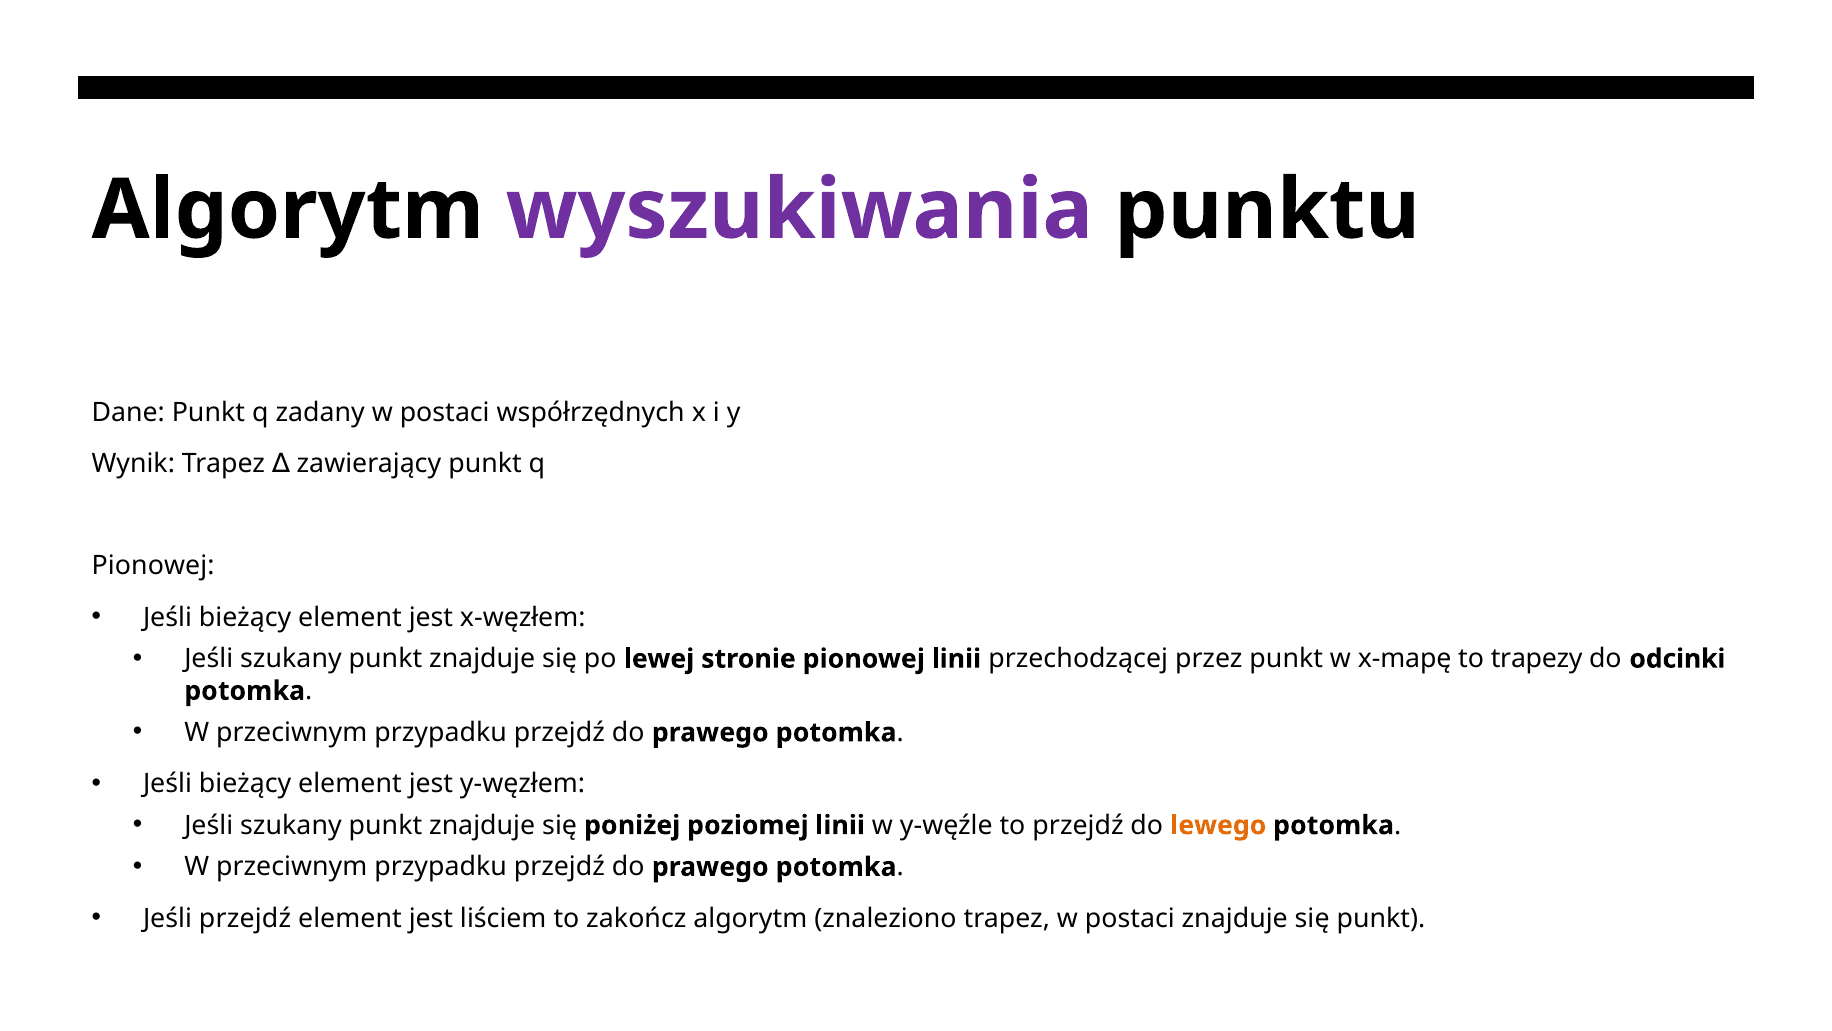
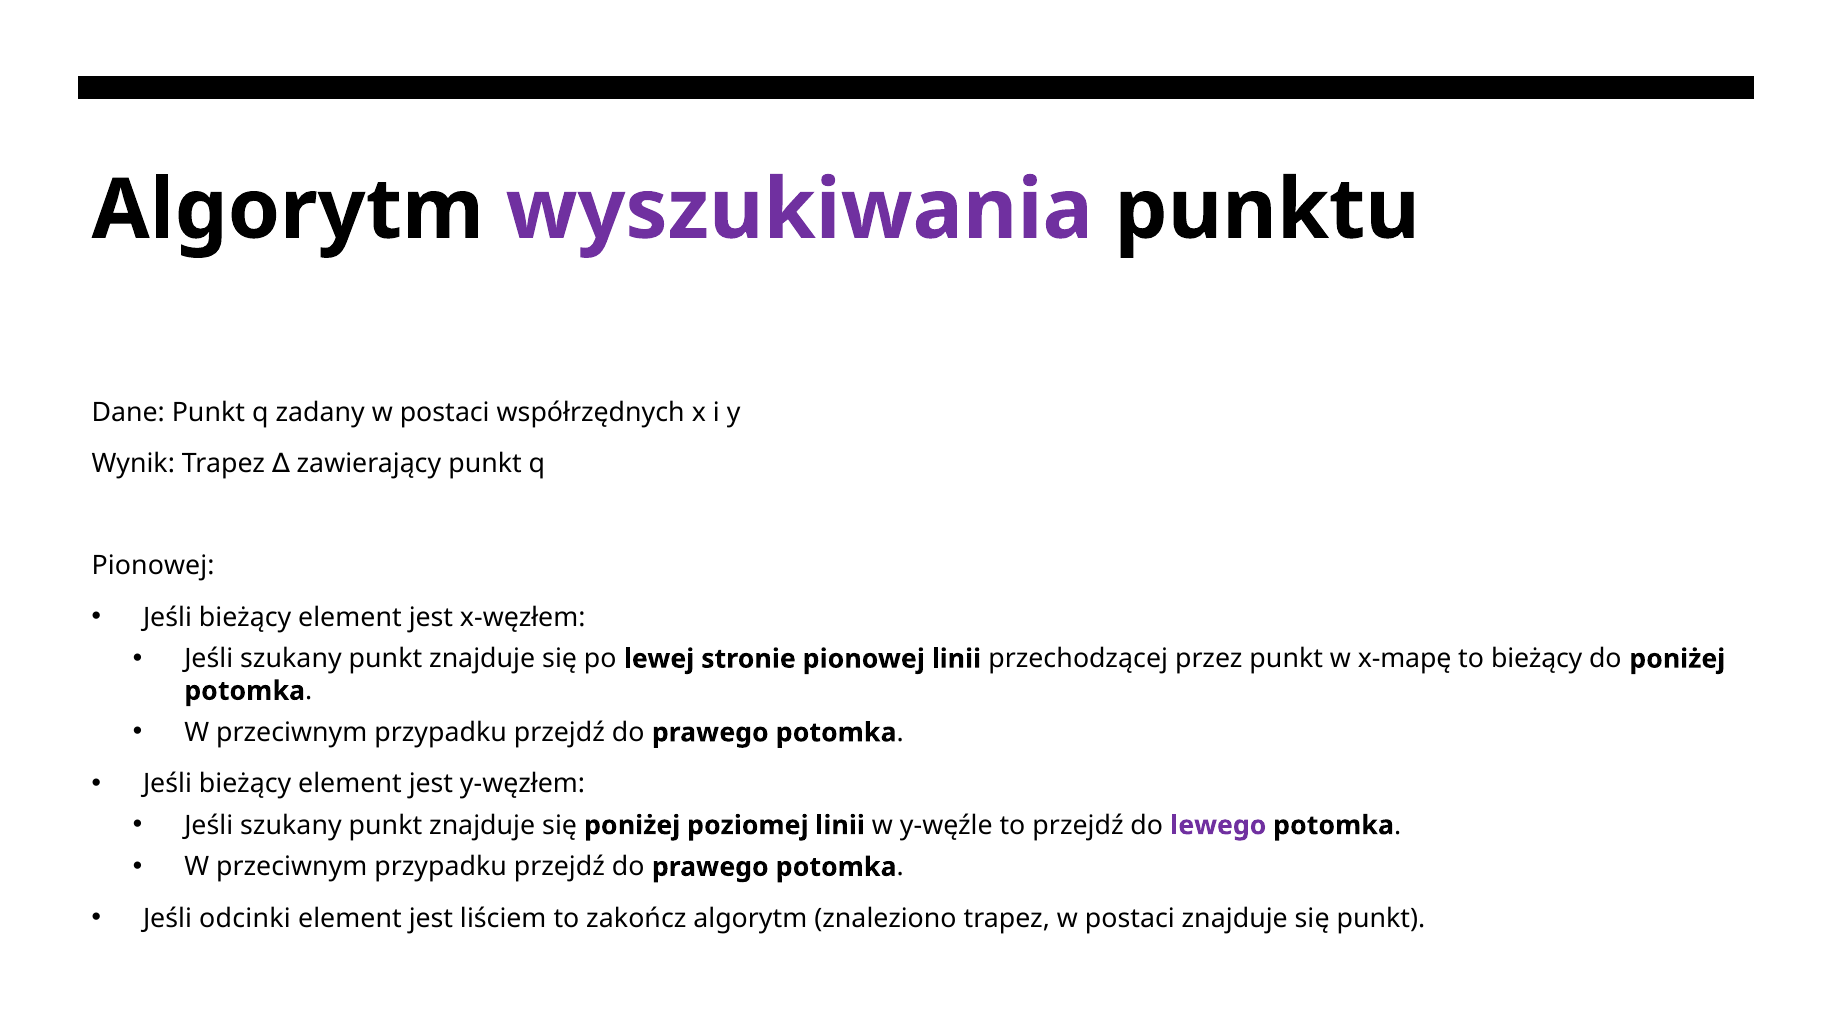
to trapezy: trapezy -> bieżący
do odcinki: odcinki -> poniżej
lewego colour: orange -> purple
Jeśli przejdź: przejdź -> odcinki
